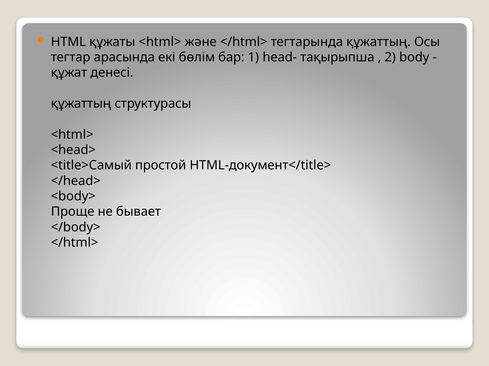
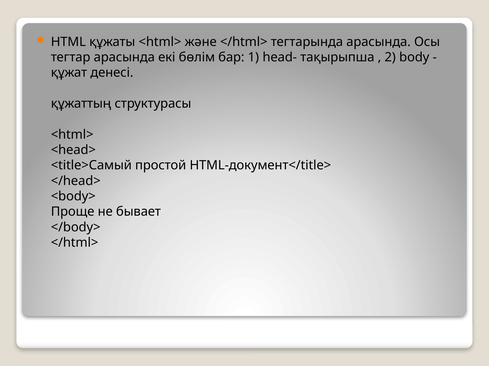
тегтарында құжаттың: құжаттың -> арасында
